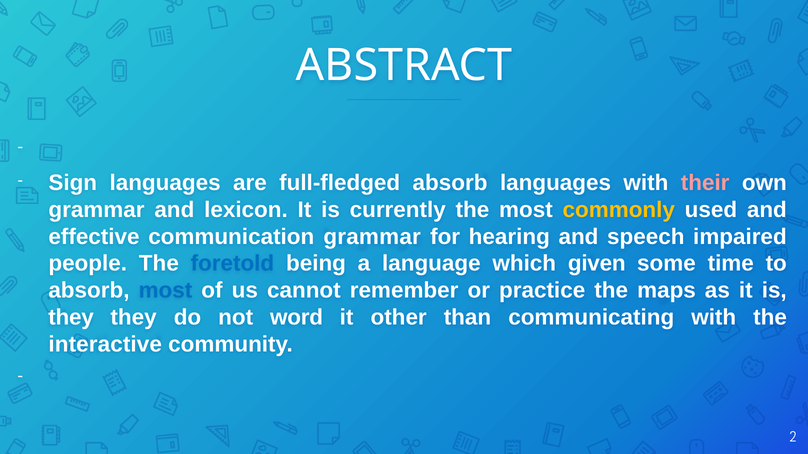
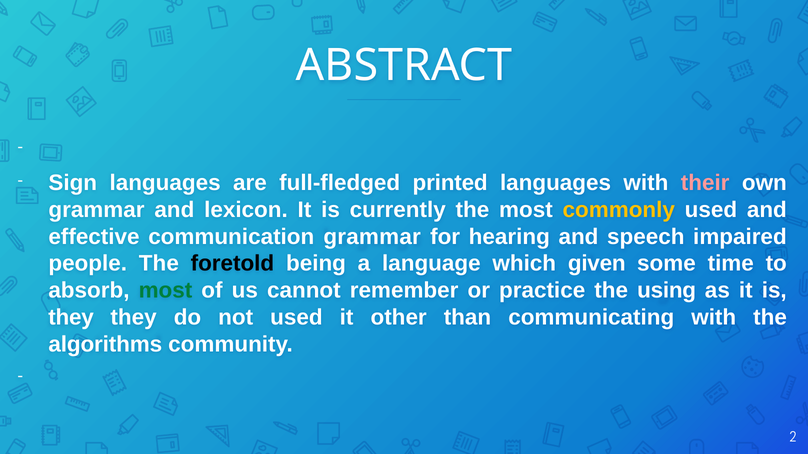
full-fledged absorb: absorb -> printed
foretold colour: blue -> black
most at (165, 291) colour: blue -> green
maps: maps -> using
not word: word -> used
interactive: interactive -> algorithms
